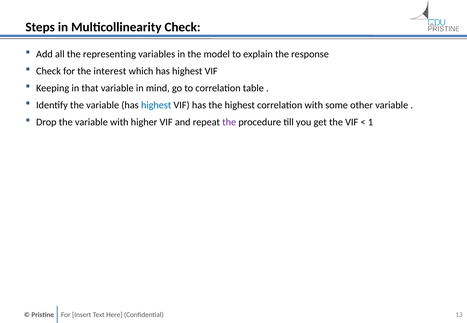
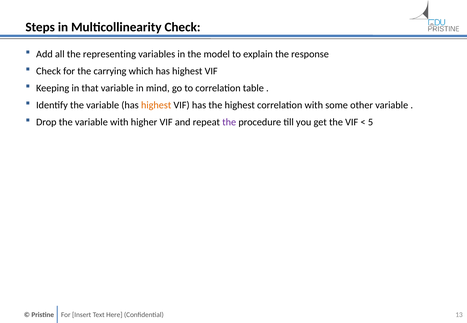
interest: interest -> carrying
highest at (156, 105) colour: blue -> orange
1: 1 -> 5
